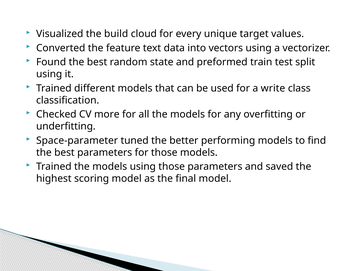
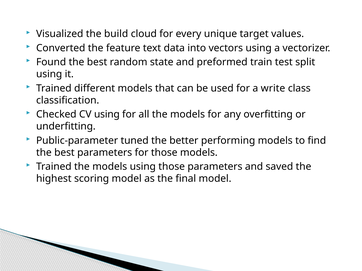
CV more: more -> using
Space-parameter: Space-parameter -> Public-parameter
